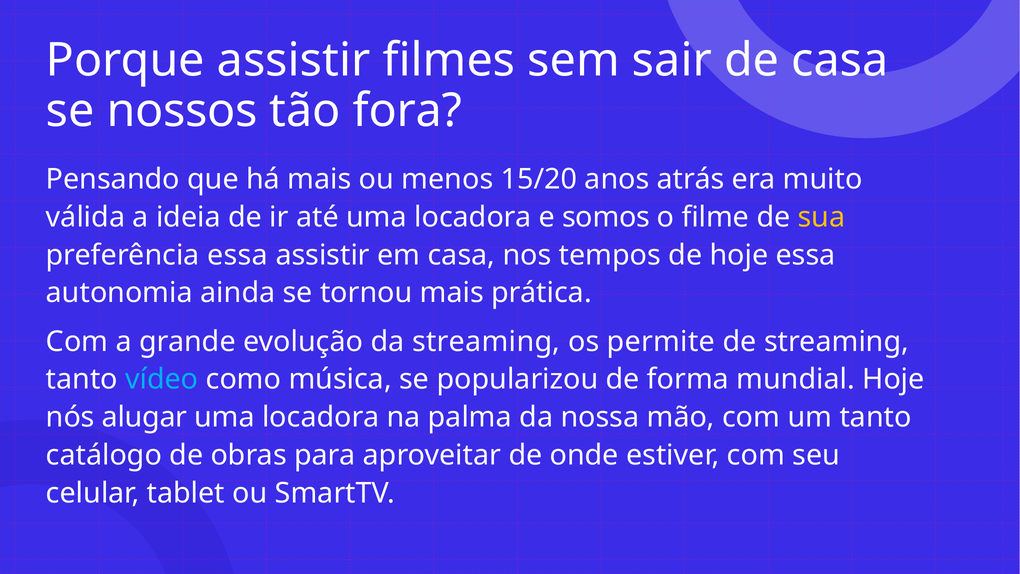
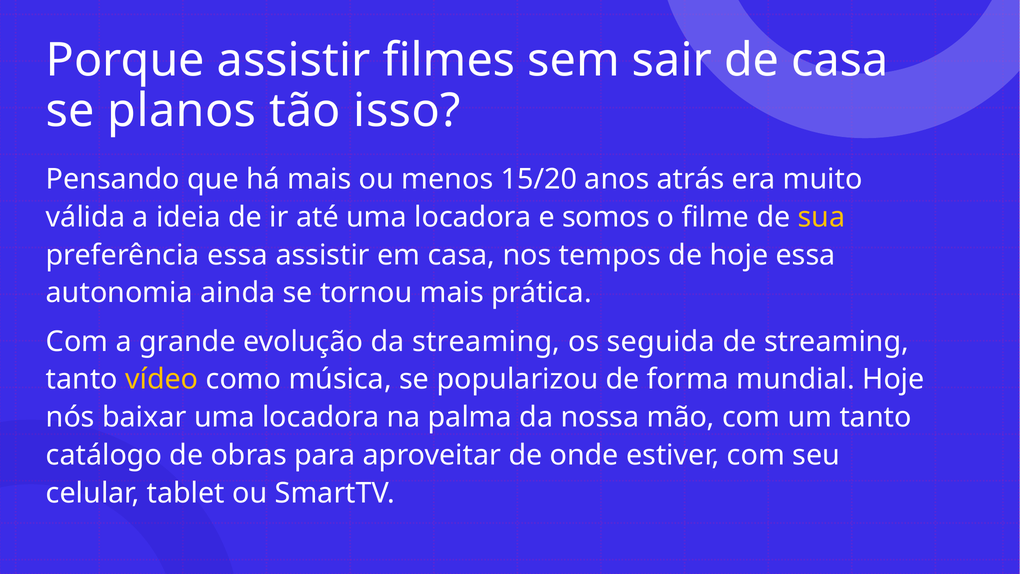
nossos: nossos -> planos
fora: fora -> isso
permite: permite -> seguida
vídeo colour: light blue -> yellow
alugar: alugar -> baixar
